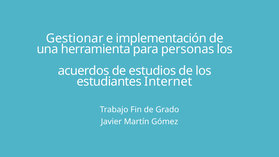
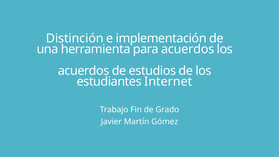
Gestionar: Gestionar -> Distinción
para personas: personas -> acuerdos
